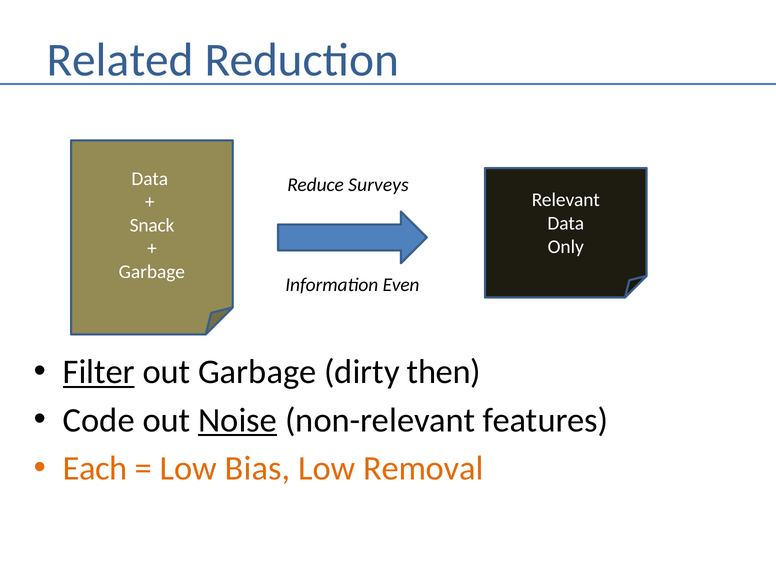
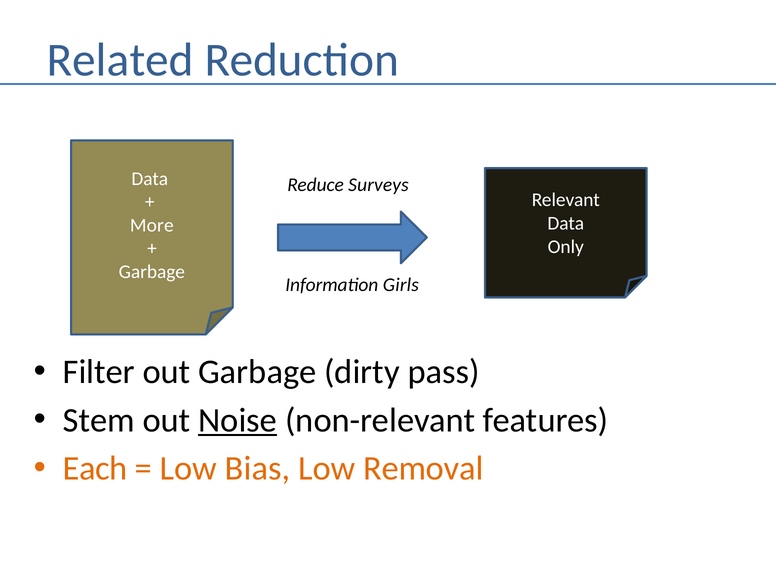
Snack: Snack -> More
Even: Even -> Girls
Filter underline: present -> none
then: then -> pass
Code: Code -> Stem
